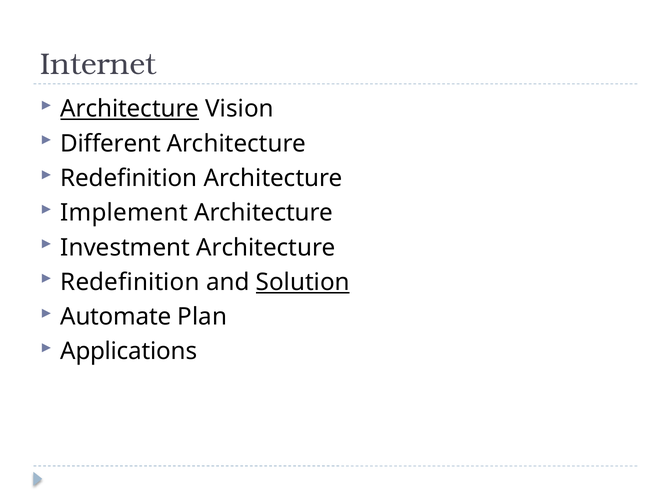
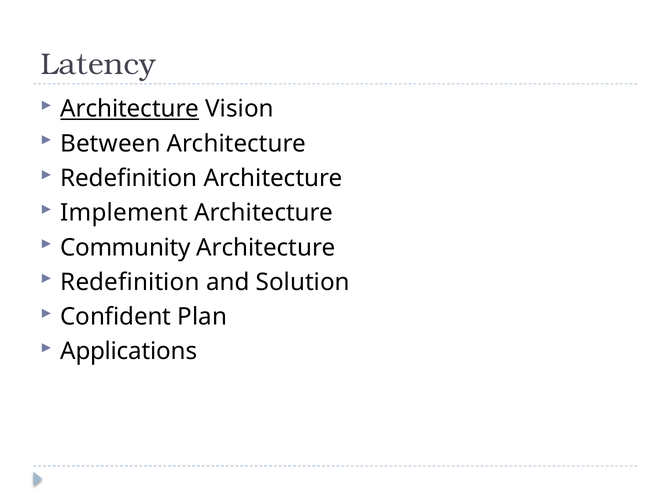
Internet: Internet -> Latency
Different: Different -> Between
Investment: Investment -> Community
Solution underline: present -> none
Automate: Automate -> Confident
